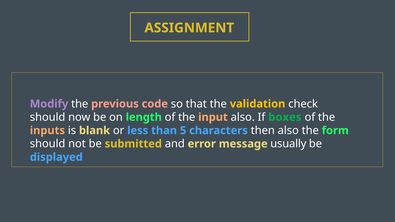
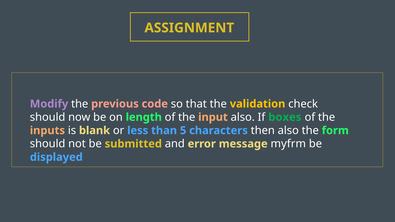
usually: usually -> myfrm
